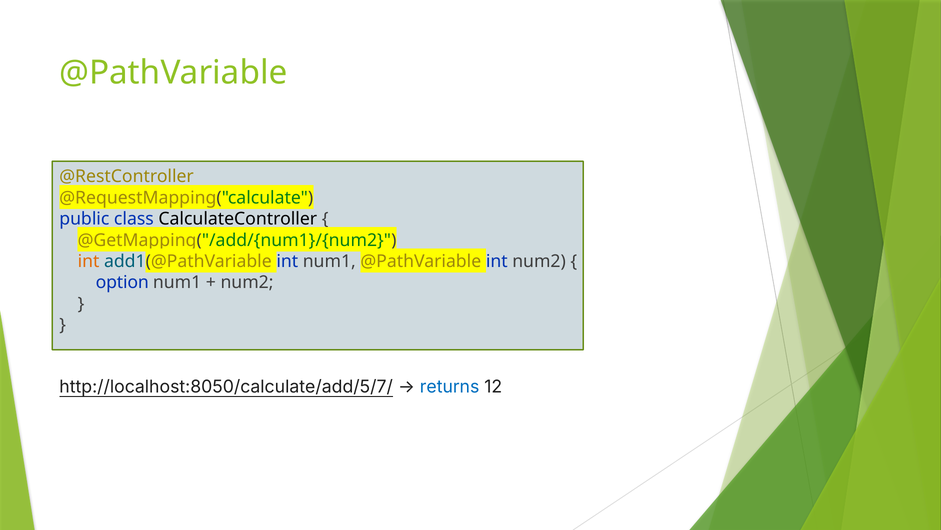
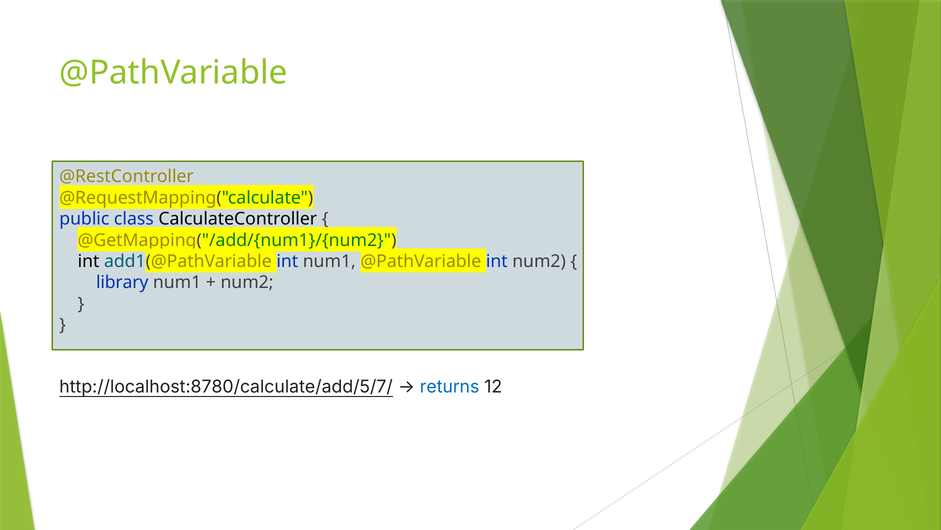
int at (89, 261) colour: orange -> black
option: option -> library
http://localhost:8050/calculate/add/5/7/: http://localhost:8050/calculate/add/5/7/ -> http://localhost:8780/calculate/add/5/7/
